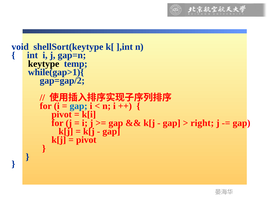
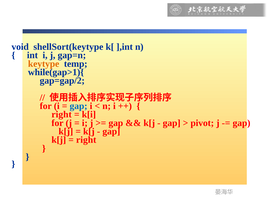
keytype colour: black -> orange
pivot at (62, 115): pivot -> right
right: right -> pivot
pivot at (86, 140): pivot -> right
